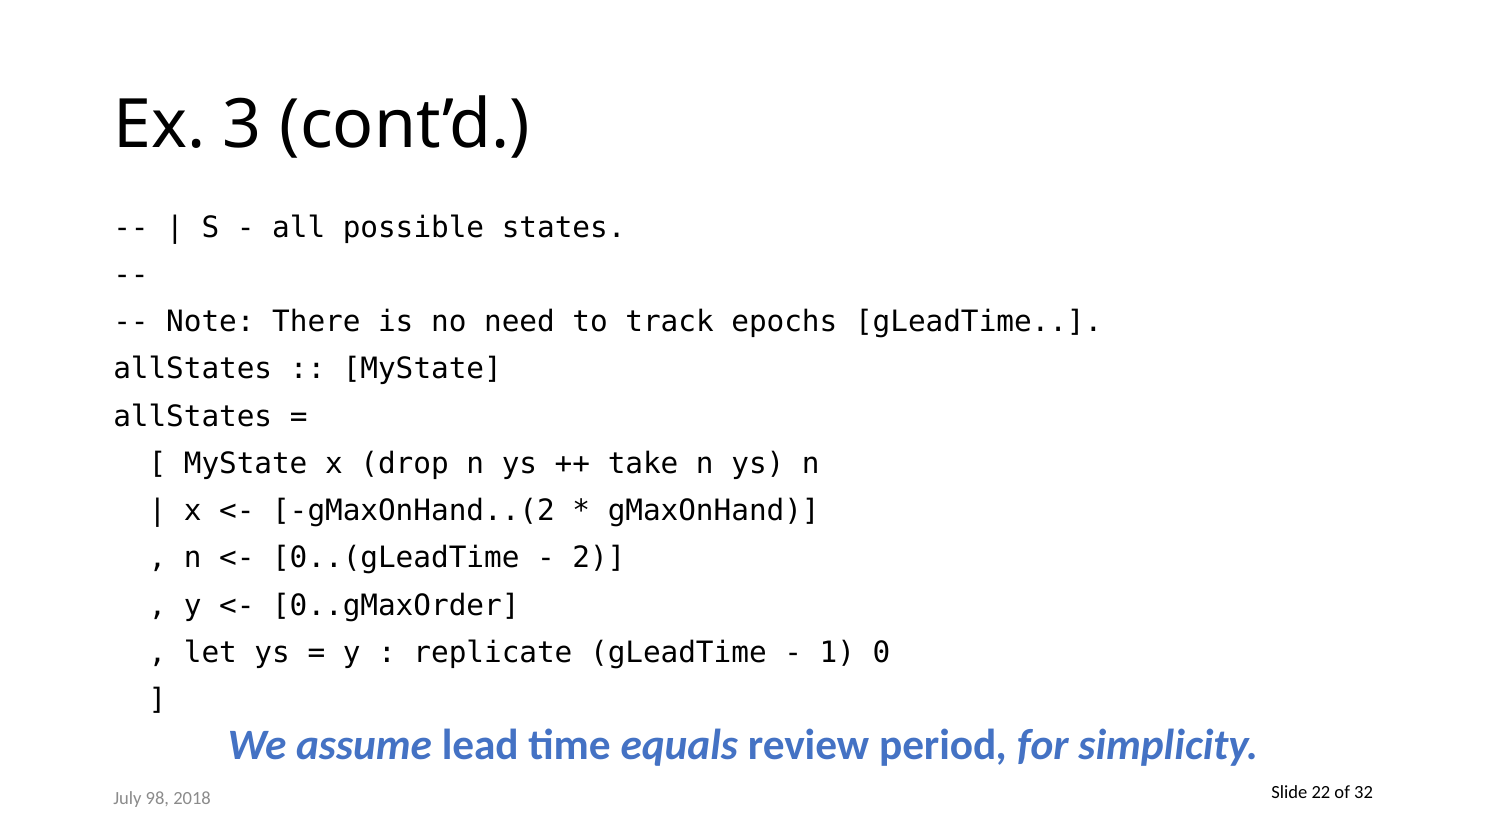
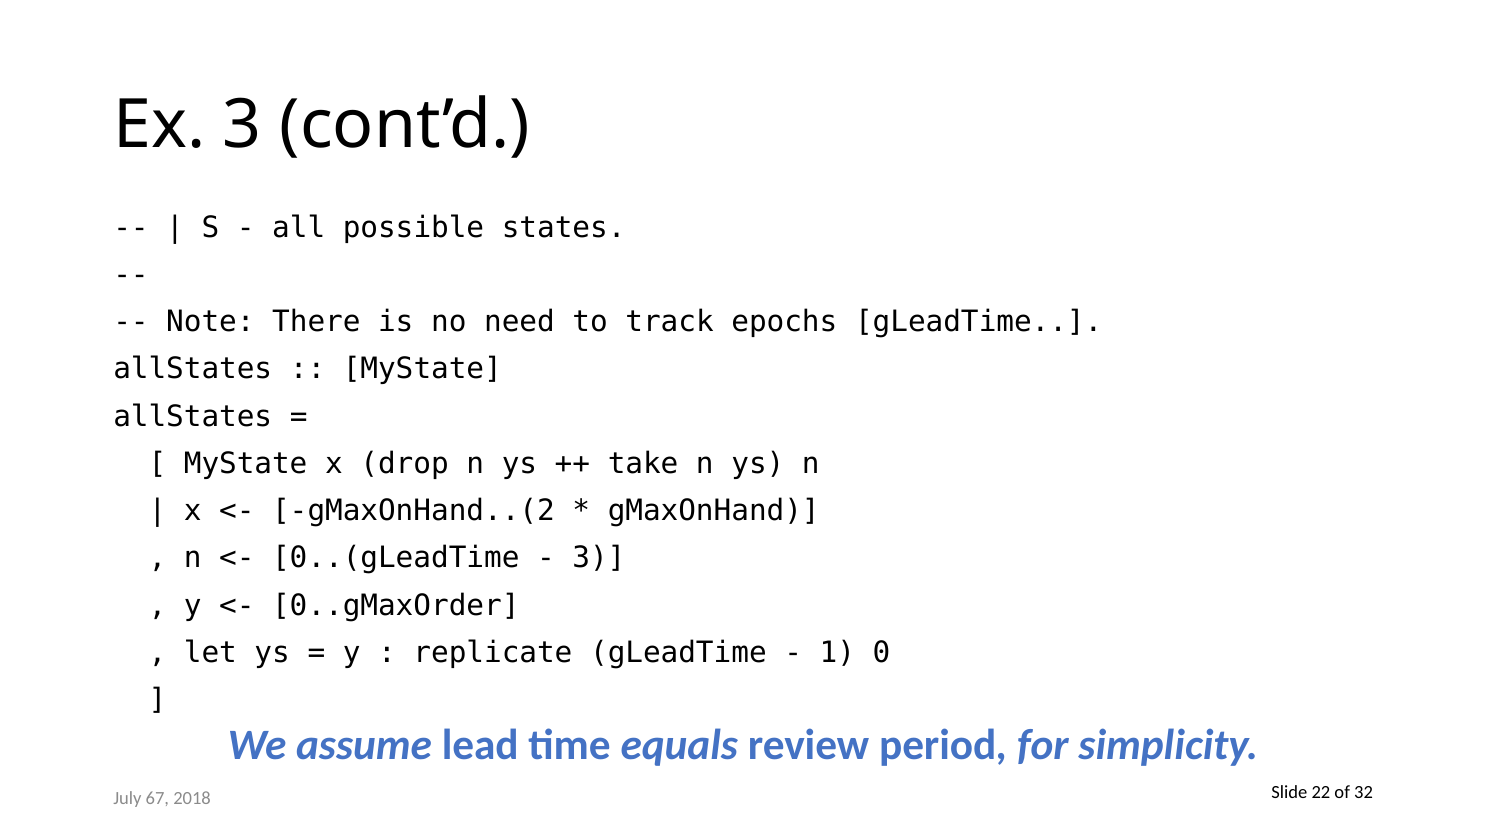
2 at (599, 558): 2 -> 3
98: 98 -> 67
